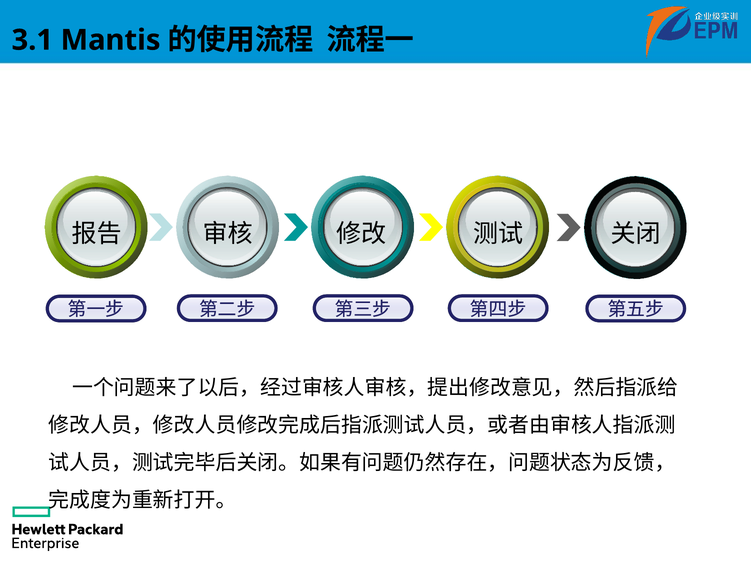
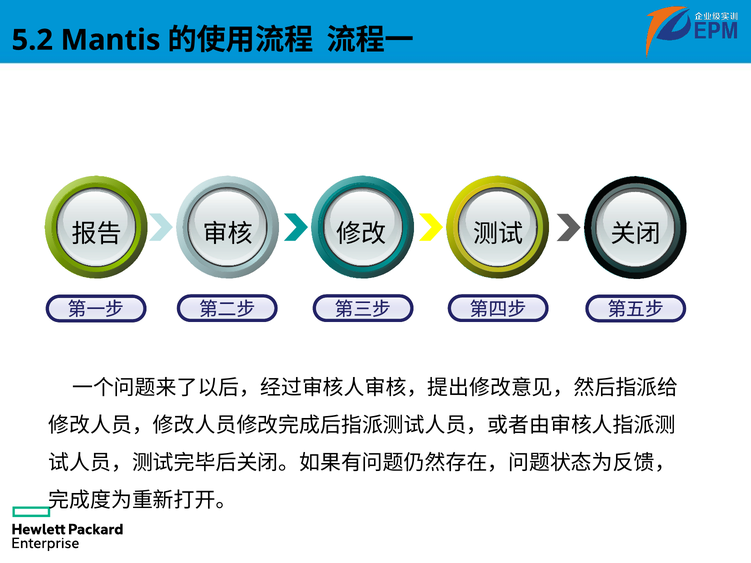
3.1: 3.1 -> 5.2
